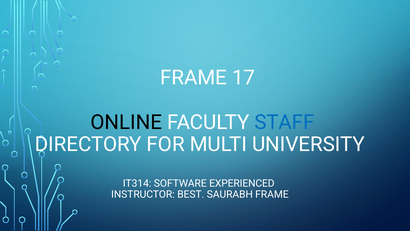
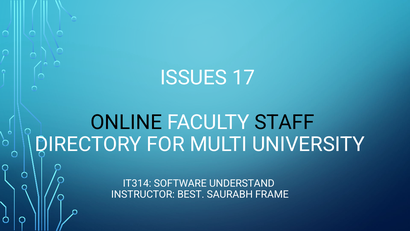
FRAME at (194, 78): FRAME -> ISSUES
STAFF colour: blue -> black
EXPERIENCED: EXPERIENCED -> UNDERSTAND
